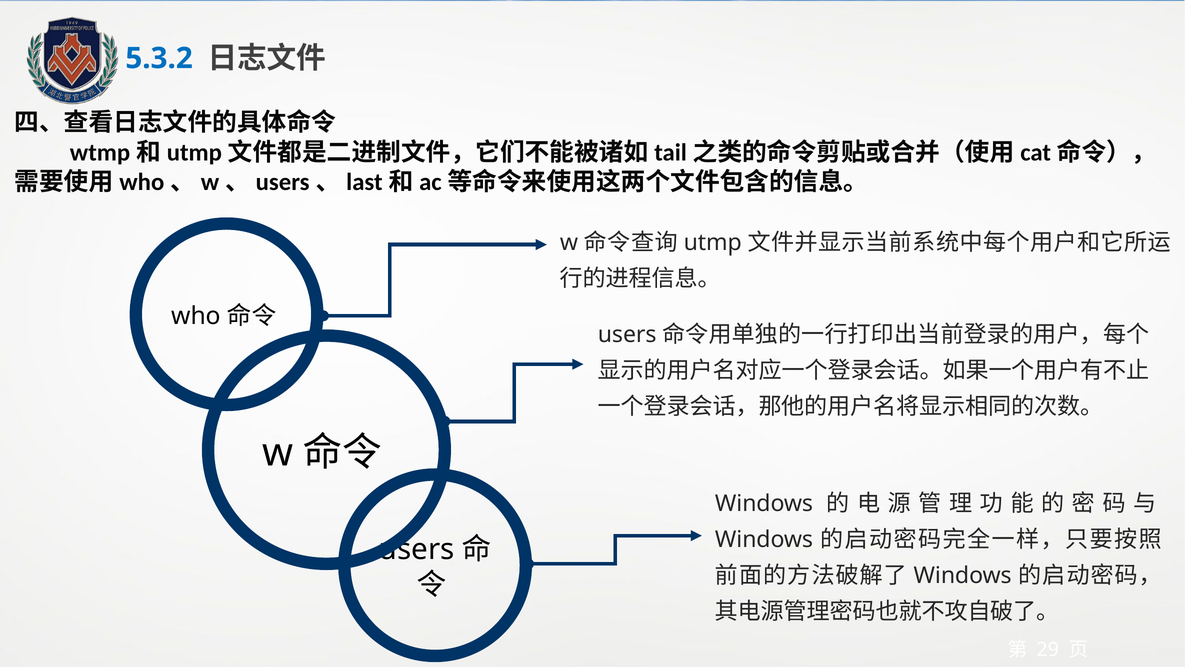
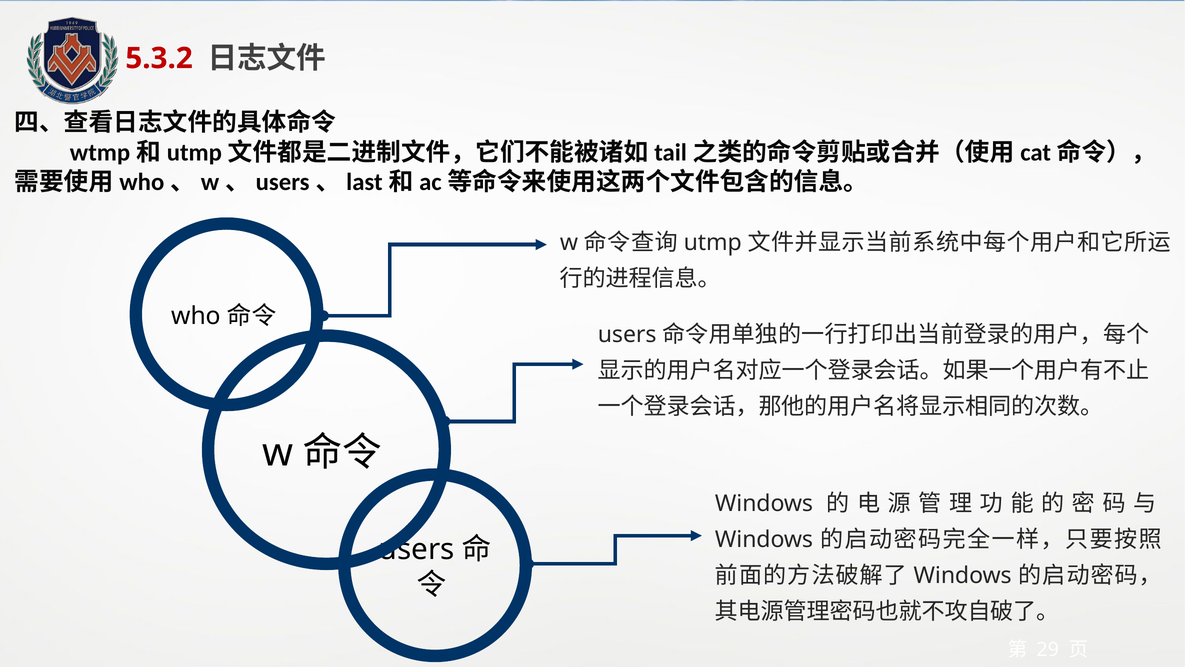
5.3.2 colour: blue -> red
